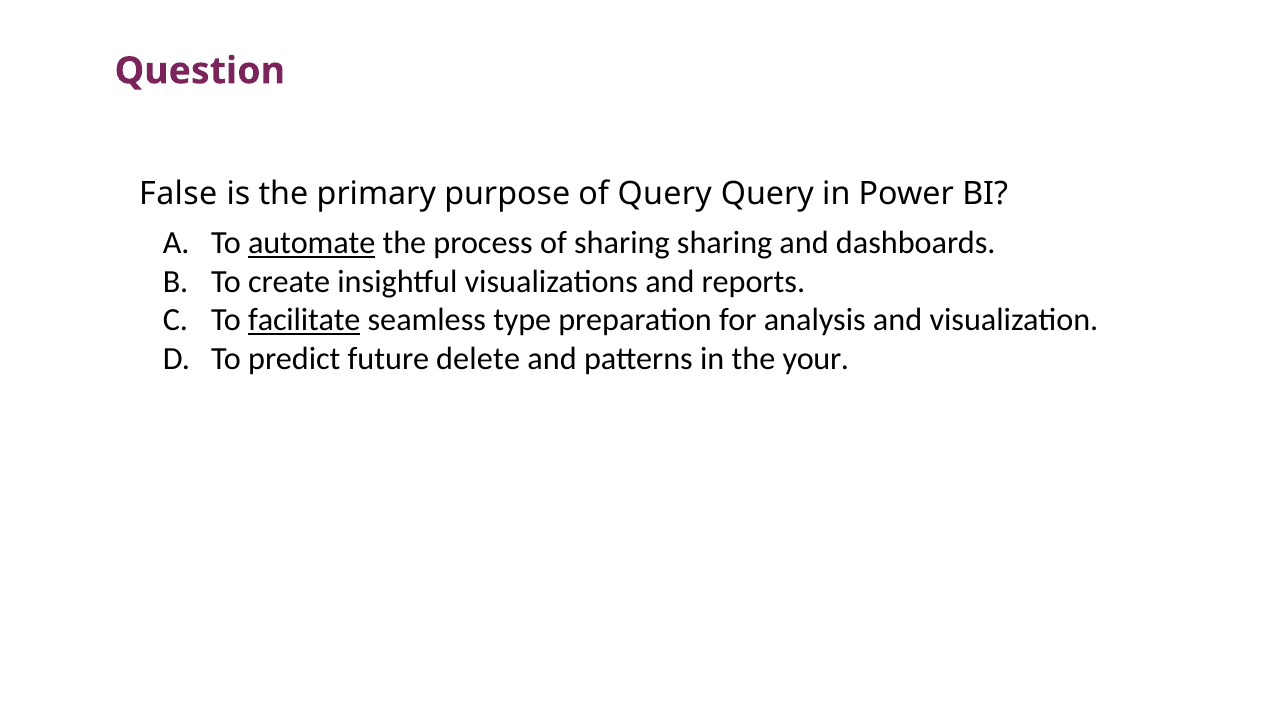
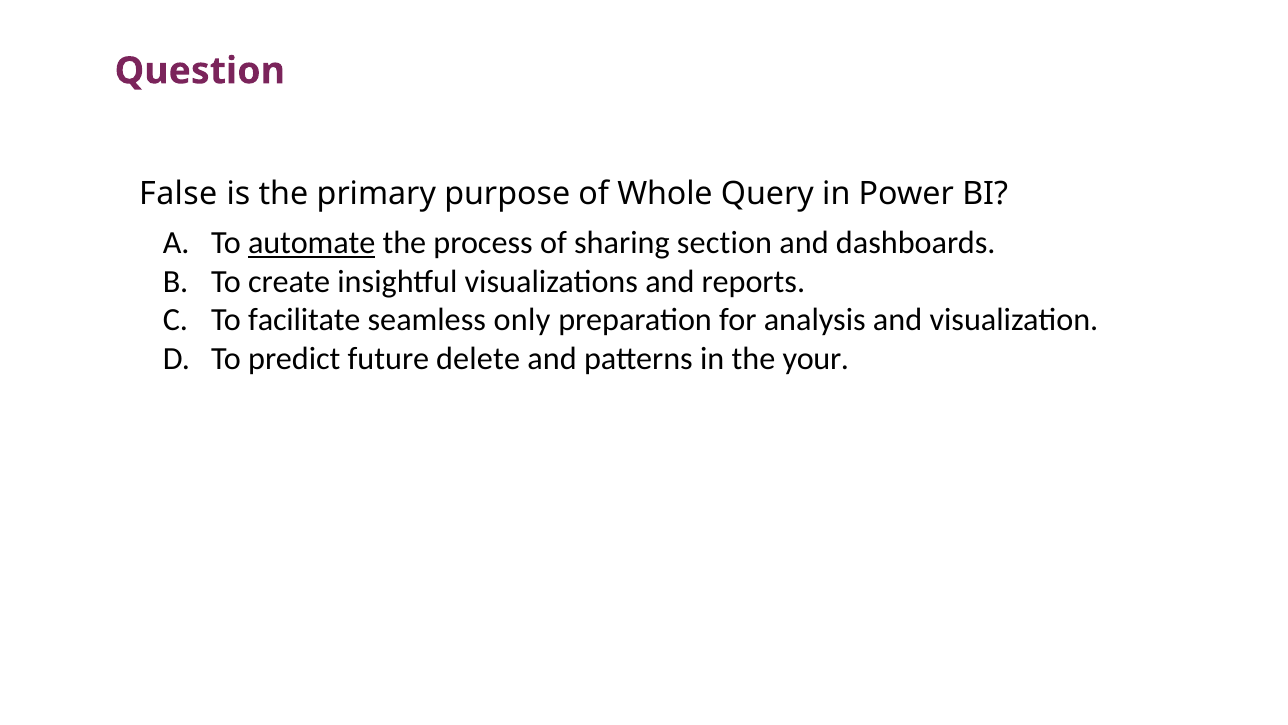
of Query: Query -> Whole
sharing sharing: sharing -> section
facilitate underline: present -> none
type: type -> only
